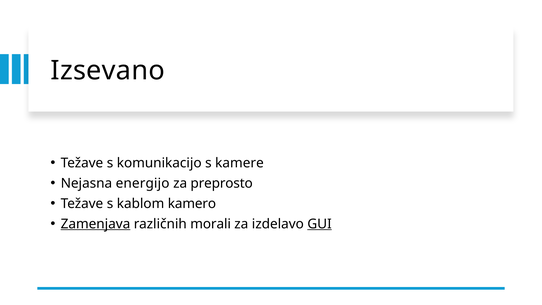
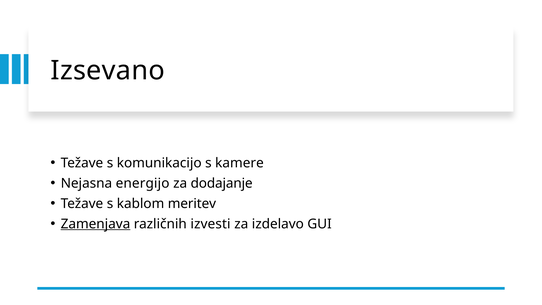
preprosto: preprosto -> dodajanje
kamero: kamero -> meritev
morali: morali -> izvesti
GUI underline: present -> none
